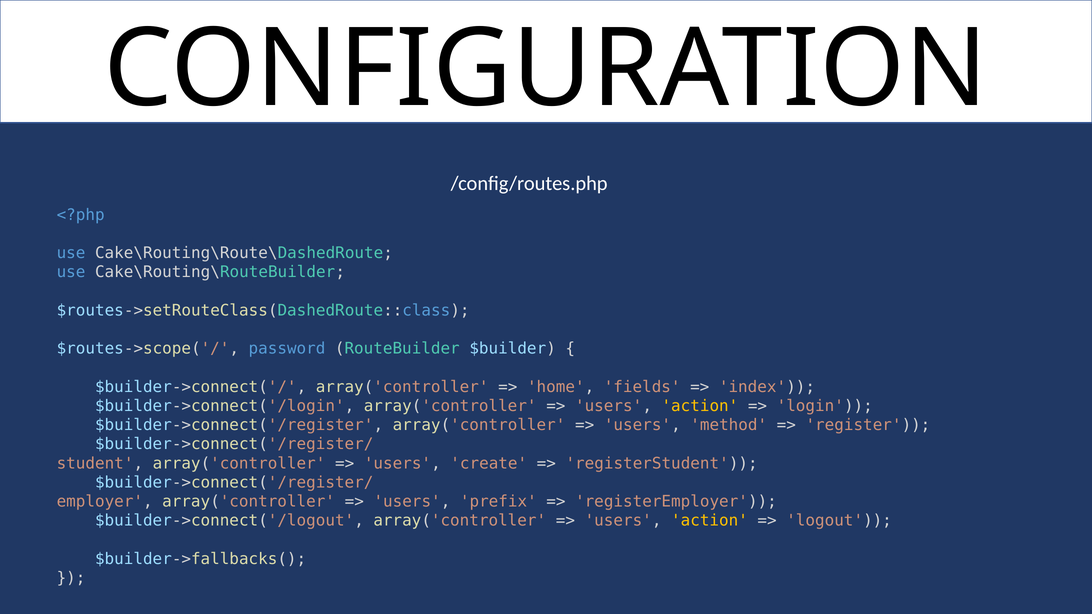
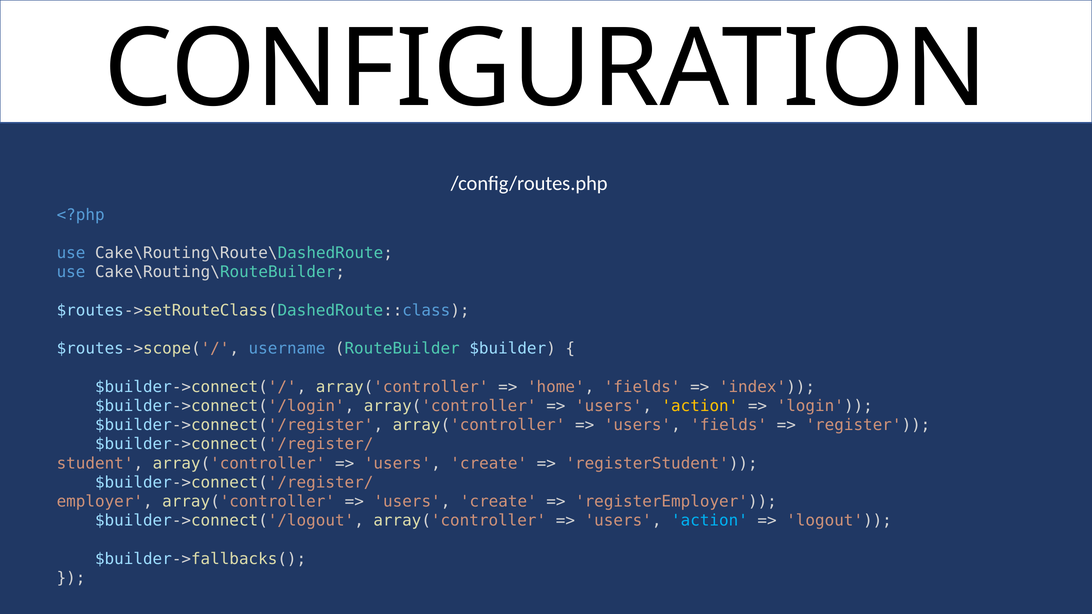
password: password -> username
users method: method -> fields
prefix at (498, 502): prefix -> create
action at (709, 521) colour: yellow -> light blue
